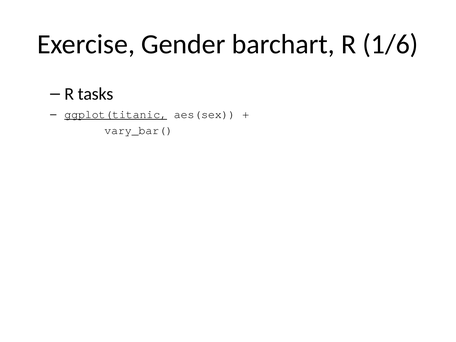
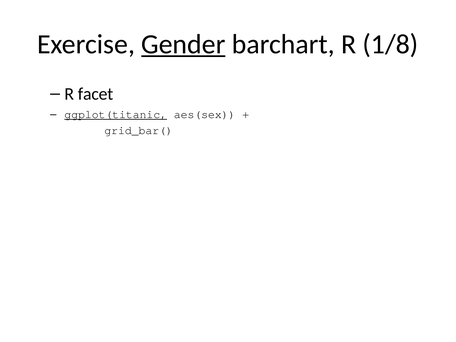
Gender underline: none -> present
1/6: 1/6 -> 1/8
tasks: tasks -> facet
vary_bar(: vary_bar( -> grid_bar(
